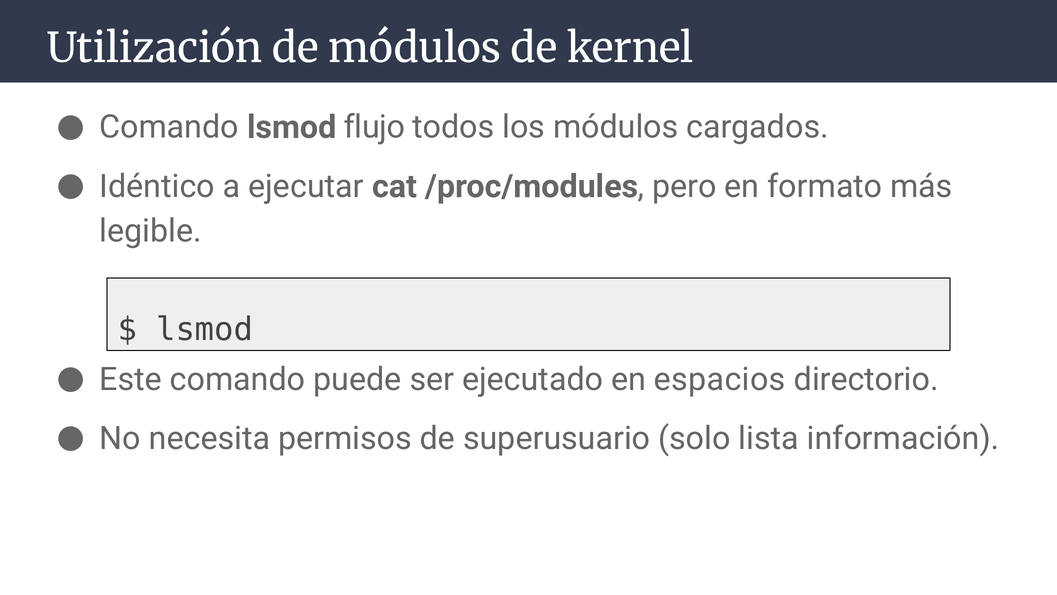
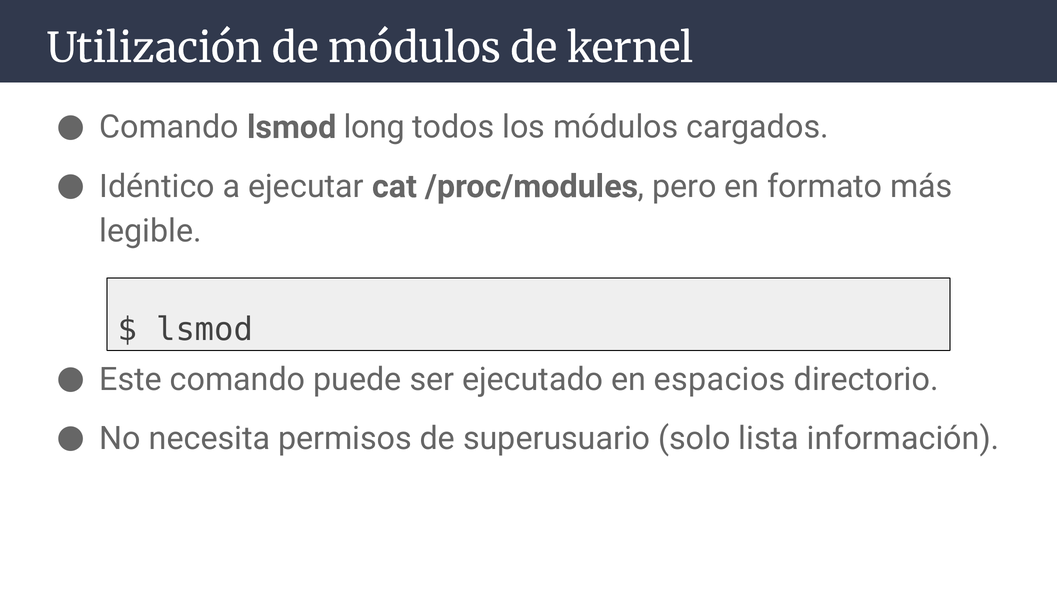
flujo: flujo -> long
